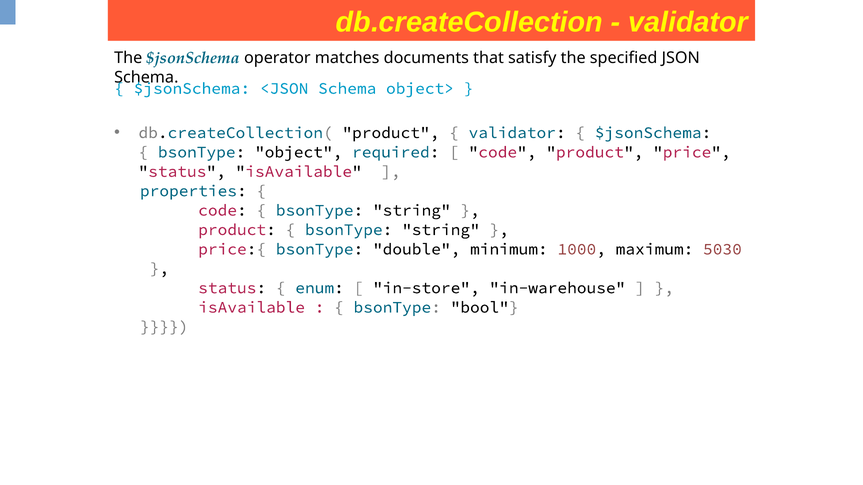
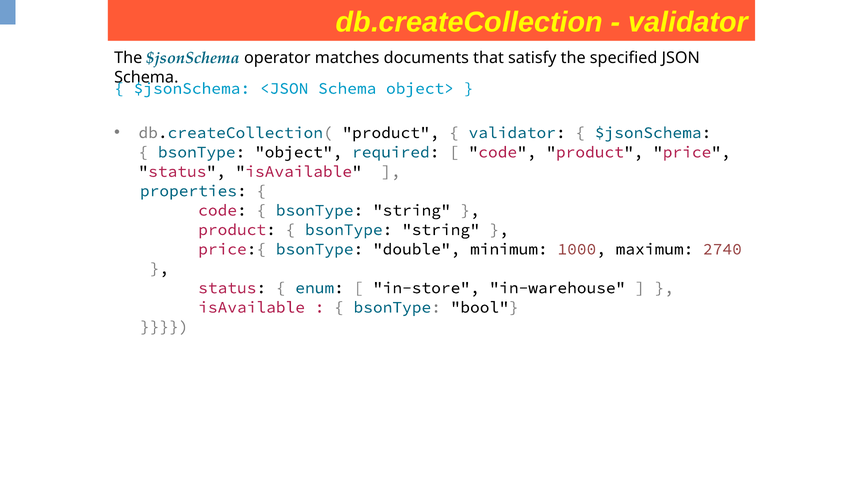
5030: 5030 -> 2740
